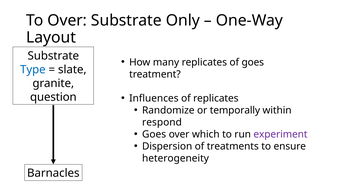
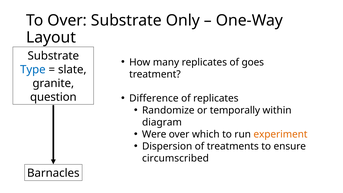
Influences: Influences -> Difference
respond: respond -> diagram
Goes at (154, 134): Goes -> Were
experiment colour: purple -> orange
heterogeneity: heterogeneity -> circumscribed
